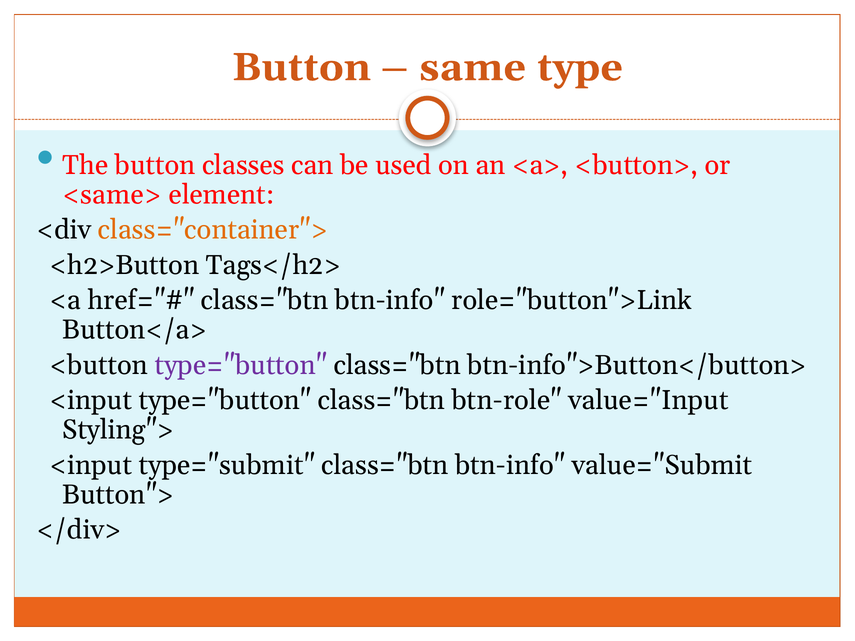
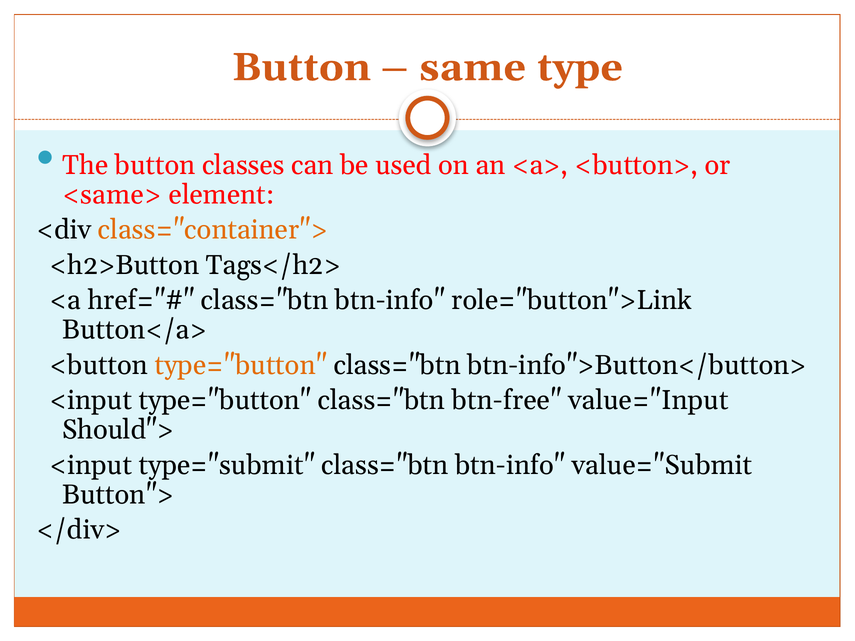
type="button at (241, 365) colour: purple -> orange
btn-role: btn-role -> btn-free
Styling">: Styling"> -> Should">
